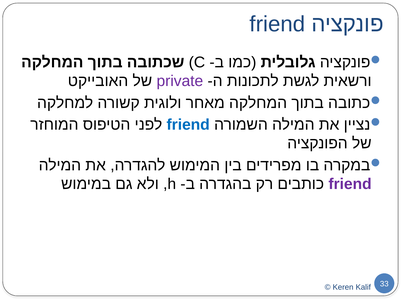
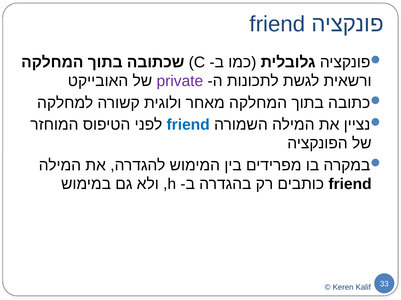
friend at (350, 185) colour: purple -> black
